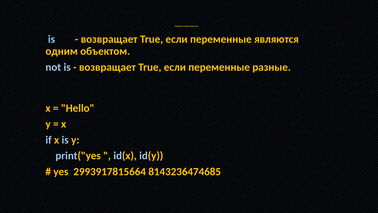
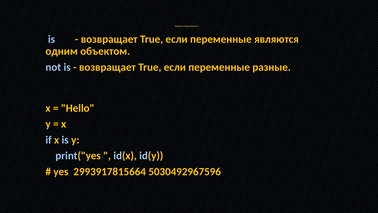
8143236474685: 8143236474685 -> 5030492967596
